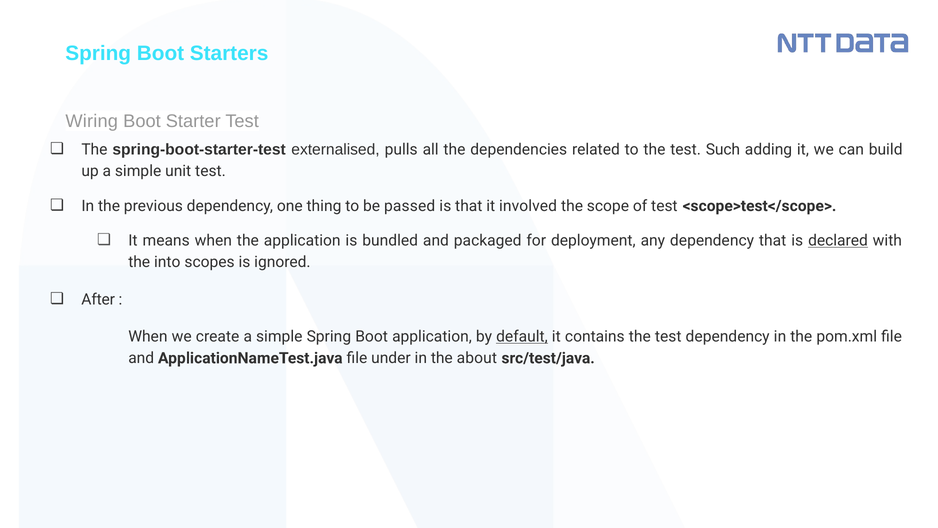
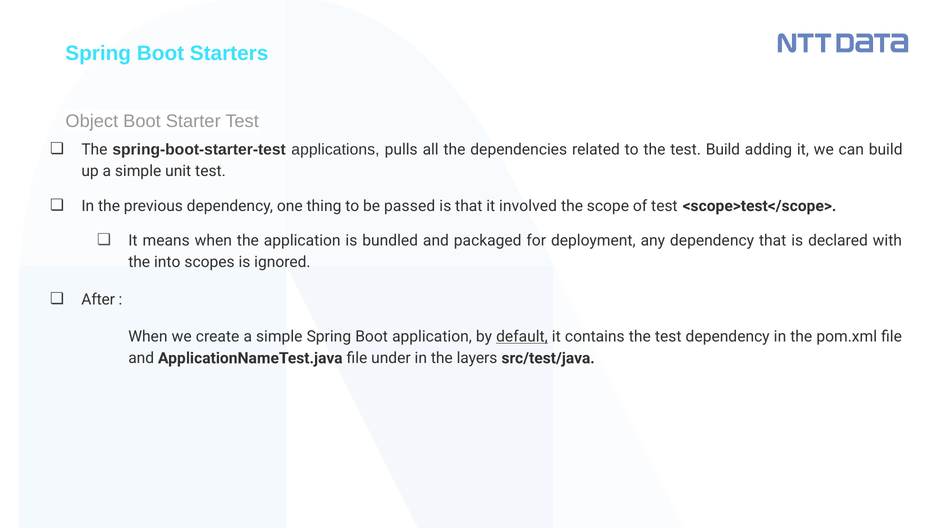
Wiring: Wiring -> Object
externalised: externalised -> applications
test Such: Such -> Build
declared underline: present -> none
about: about -> layers
